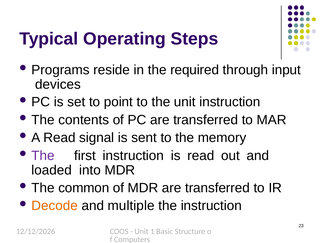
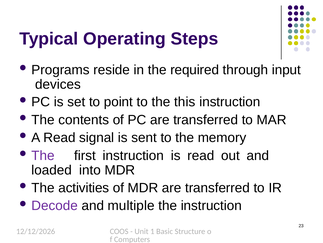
the unit: unit -> this
common: common -> activities
Decode colour: orange -> purple
